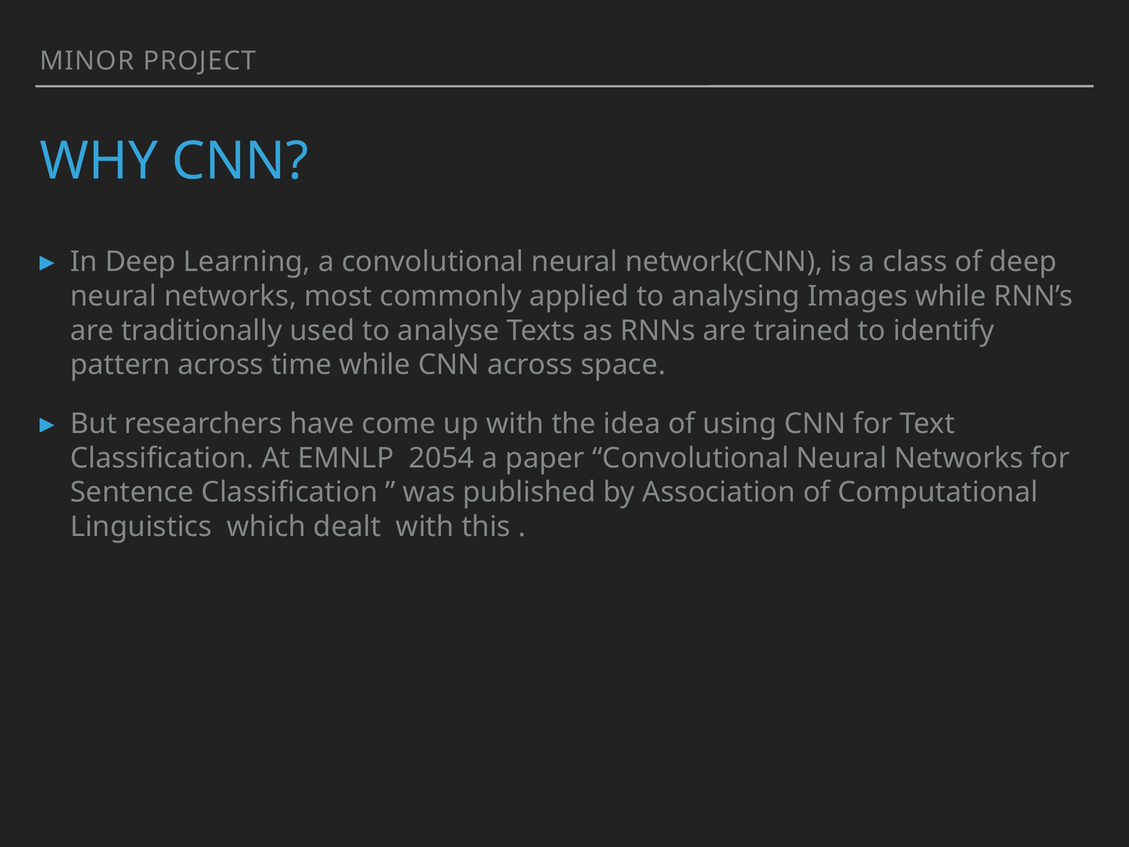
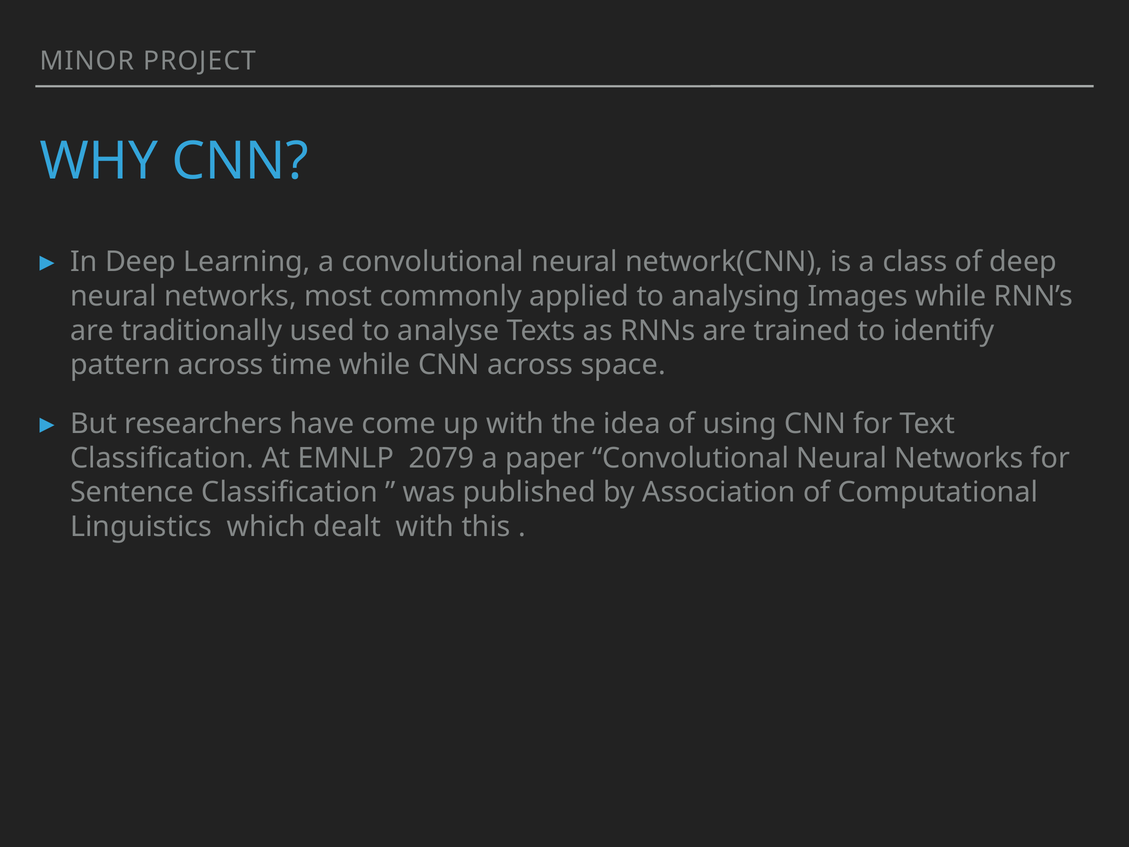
2054: 2054 -> 2079
